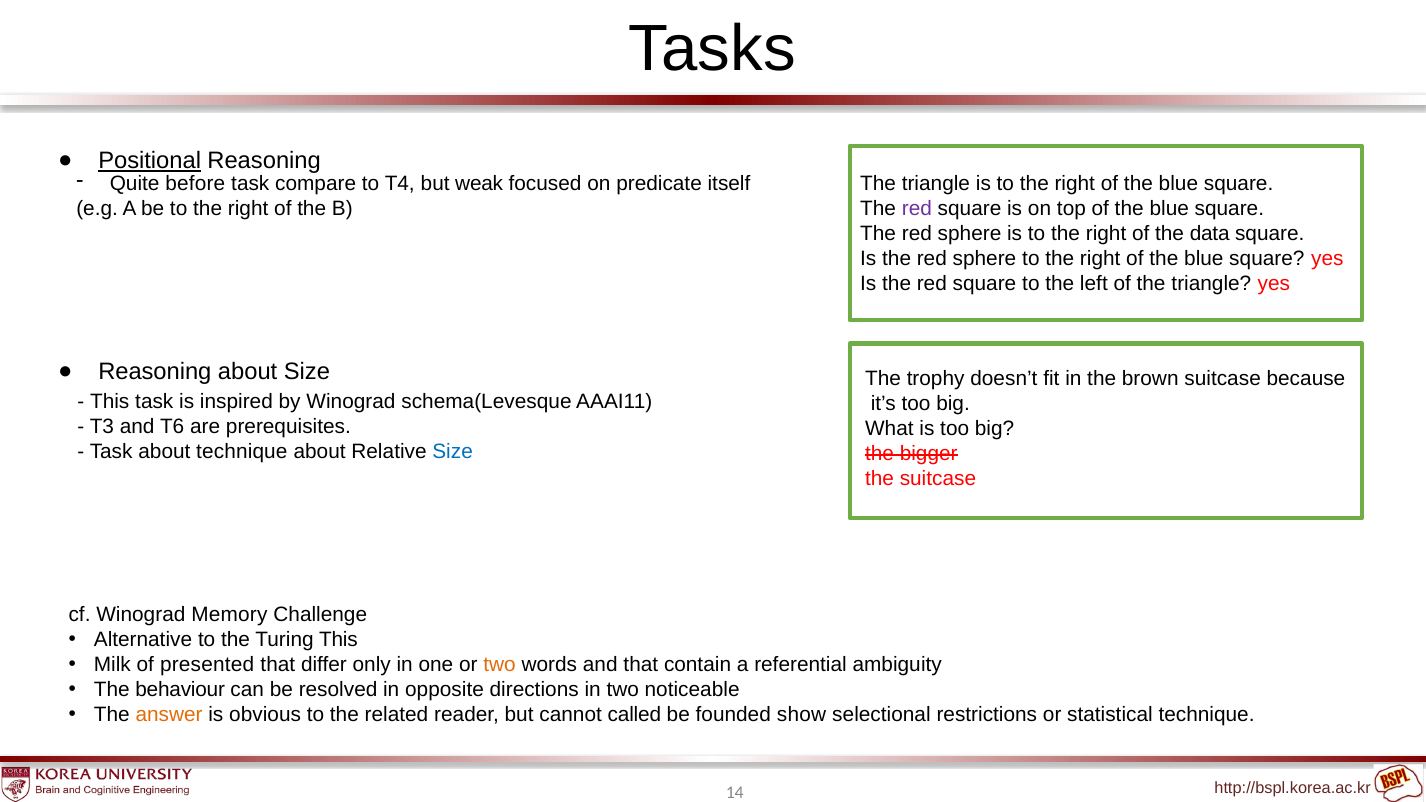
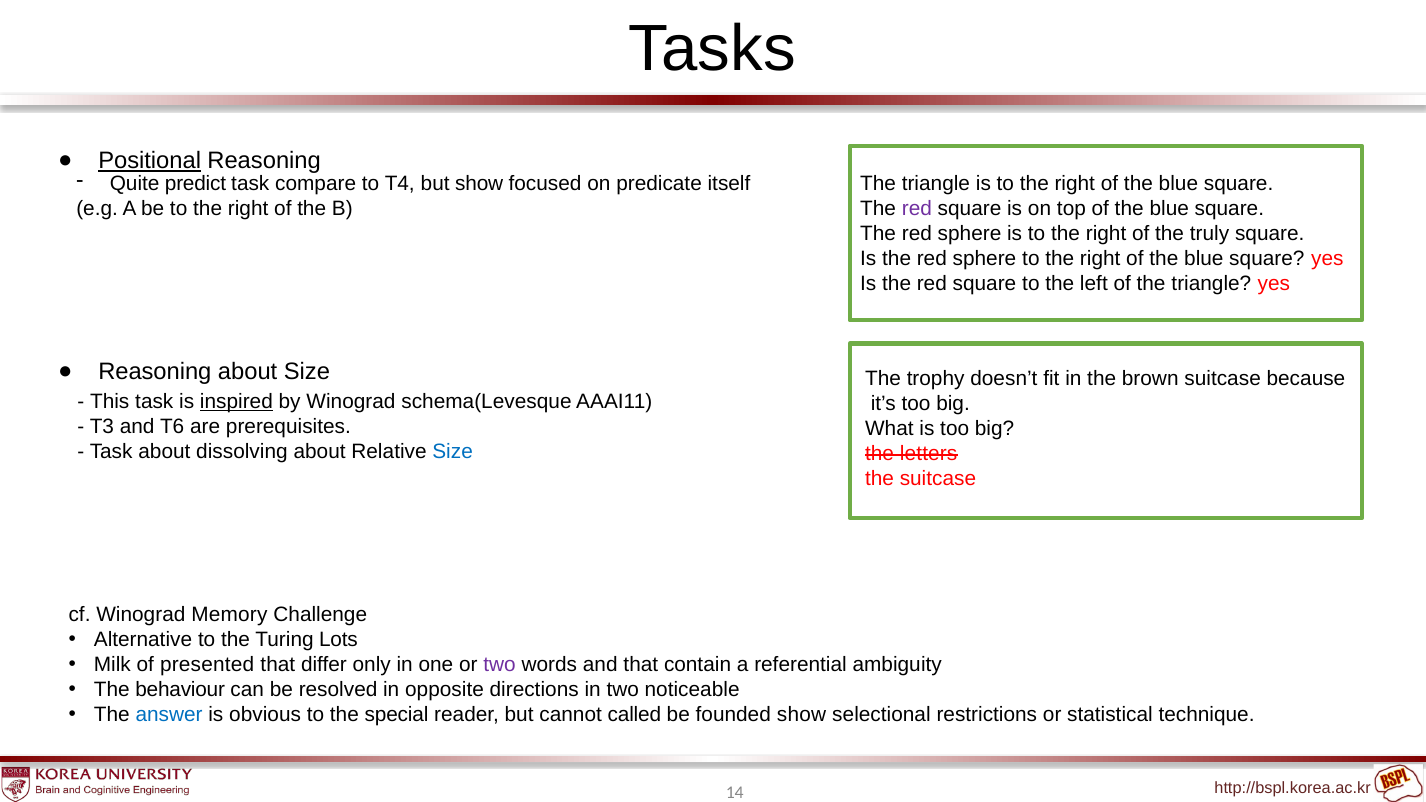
before: before -> predict
but weak: weak -> show
data: data -> truly
inspired underline: none -> present
about technique: technique -> dissolving
bigger: bigger -> letters
Turing This: This -> Lots
two at (500, 665) colour: orange -> purple
answer colour: orange -> blue
related: related -> special
